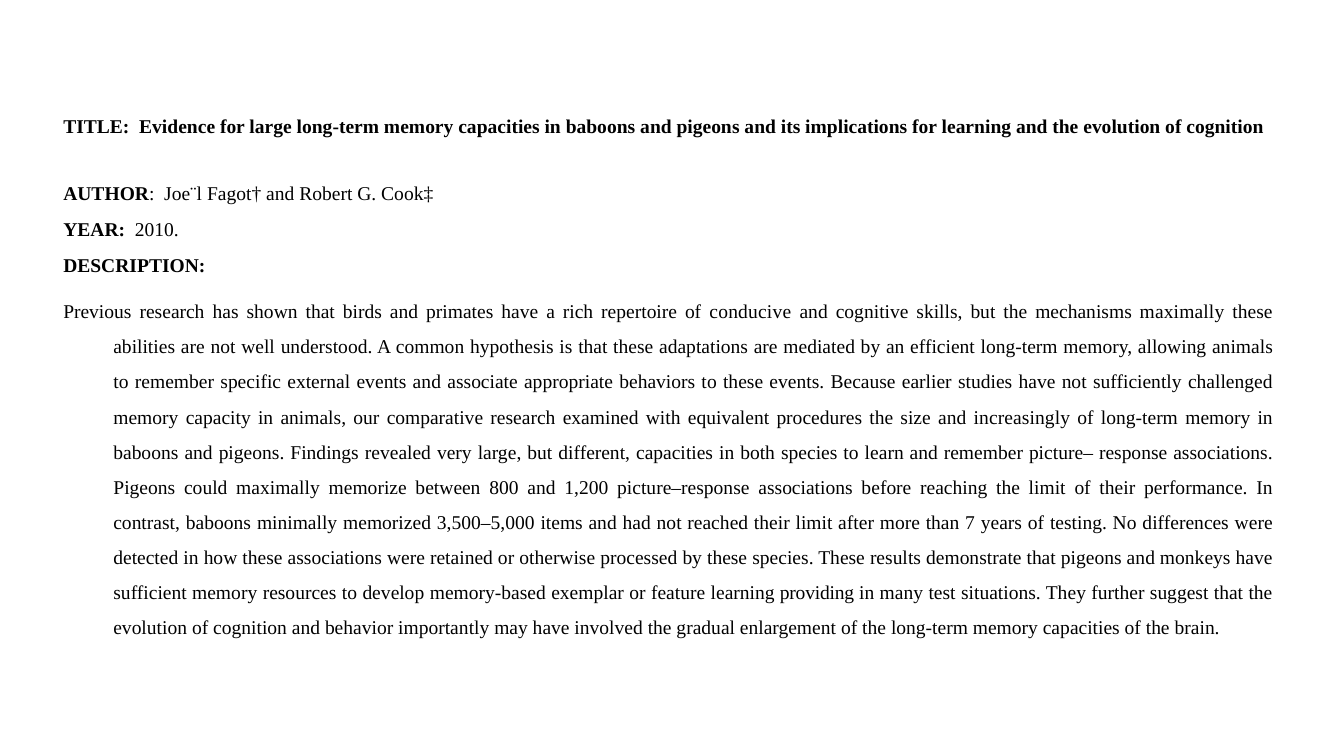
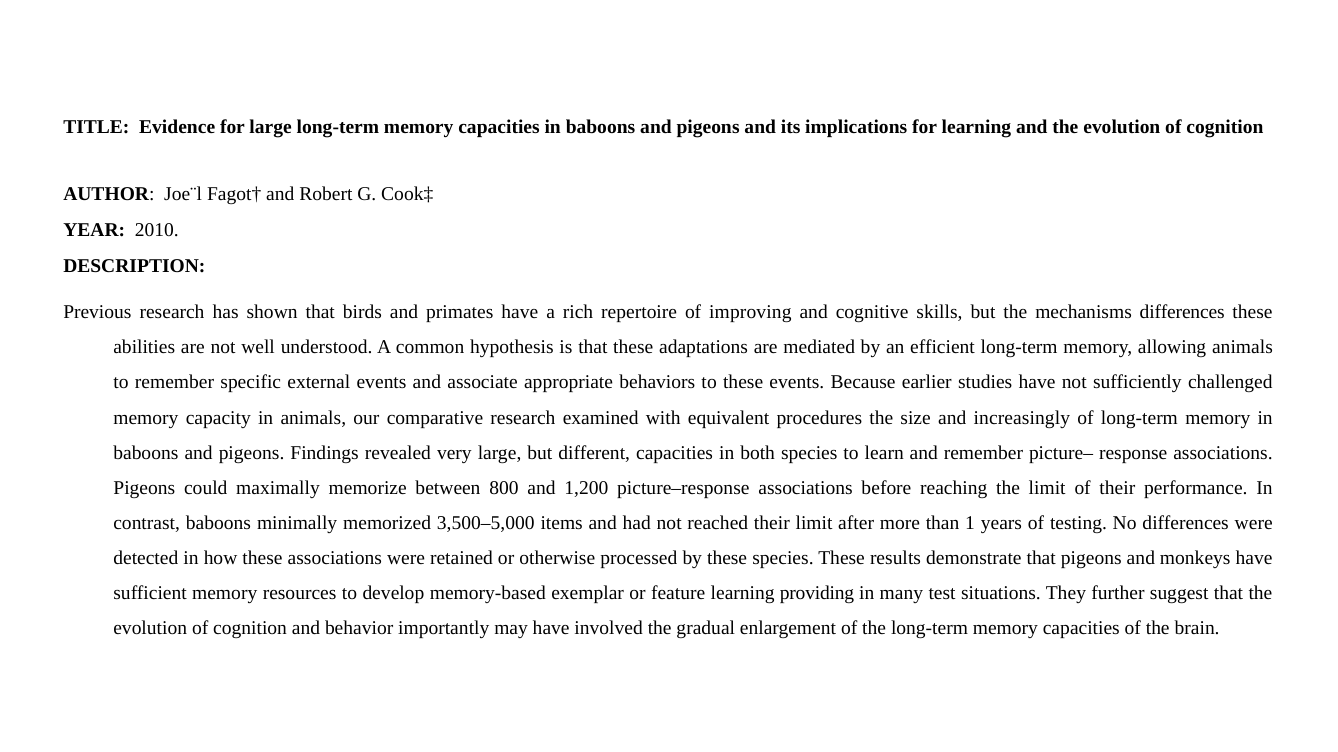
conducive: conducive -> improving
mechanisms maximally: maximally -> differences
7: 7 -> 1
